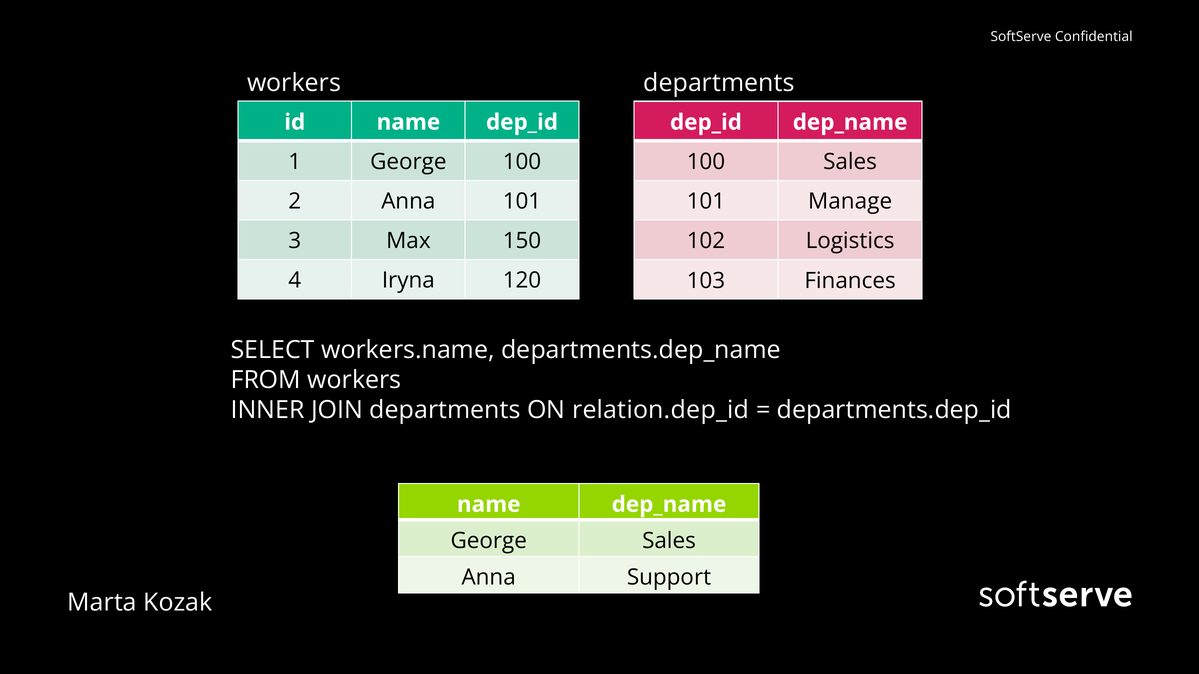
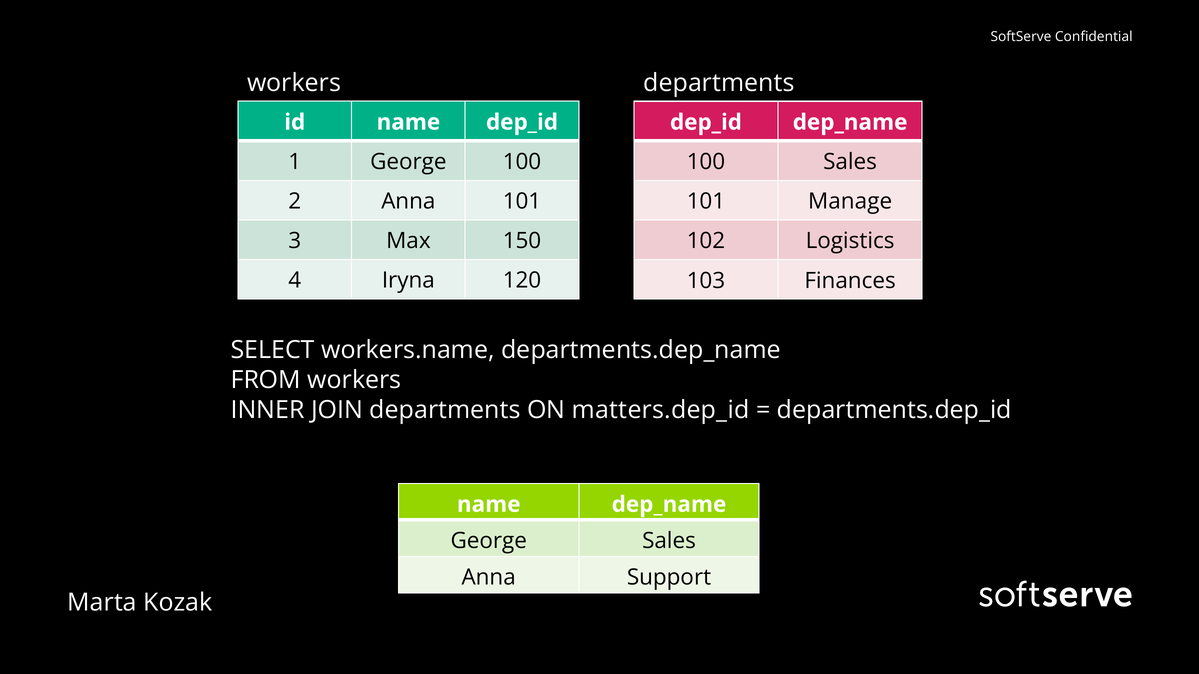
relation.dep_id: relation.dep_id -> matters.dep_id
